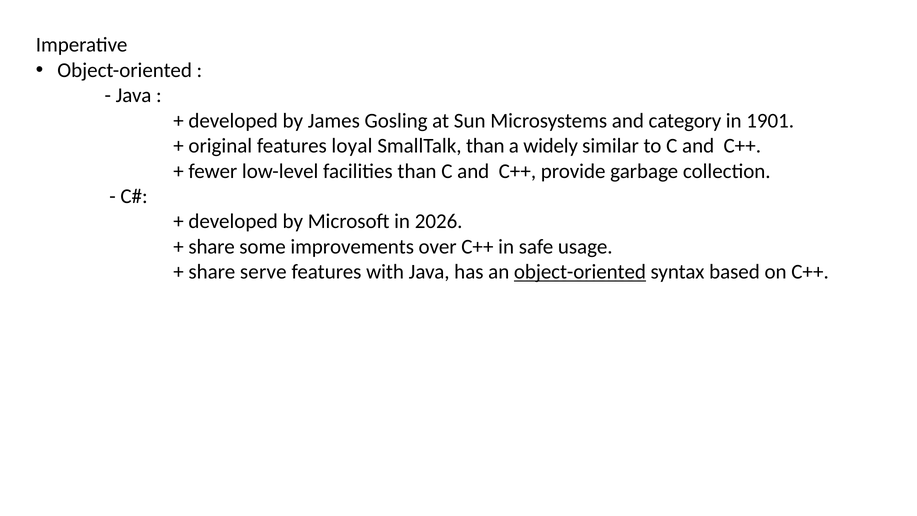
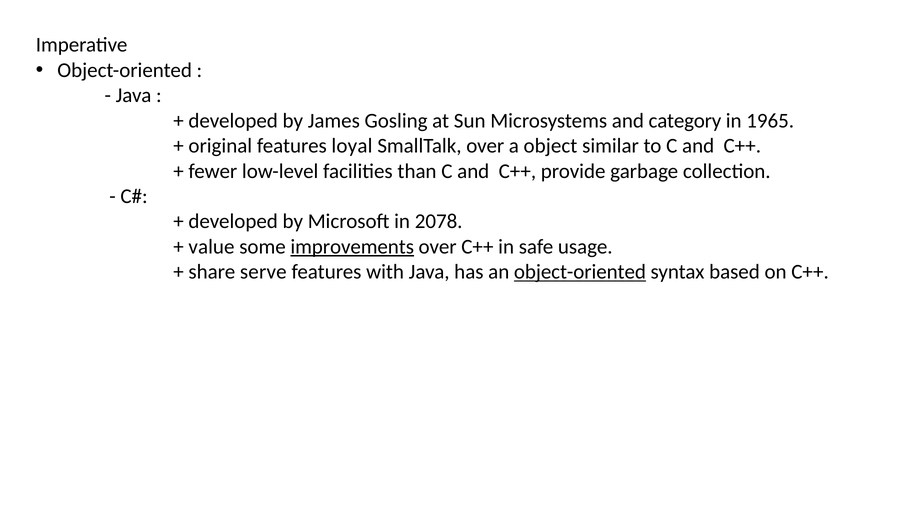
1901: 1901 -> 1965
SmallTalk than: than -> over
widely: widely -> object
2026: 2026 -> 2078
share at (212, 247): share -> value
improvements underline: none -> present
